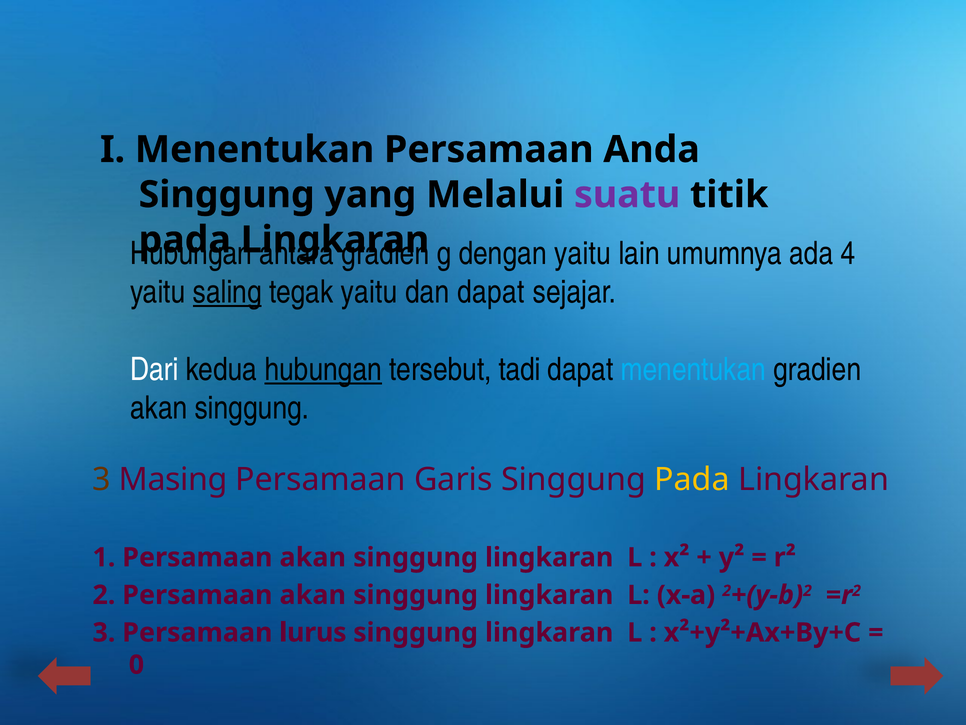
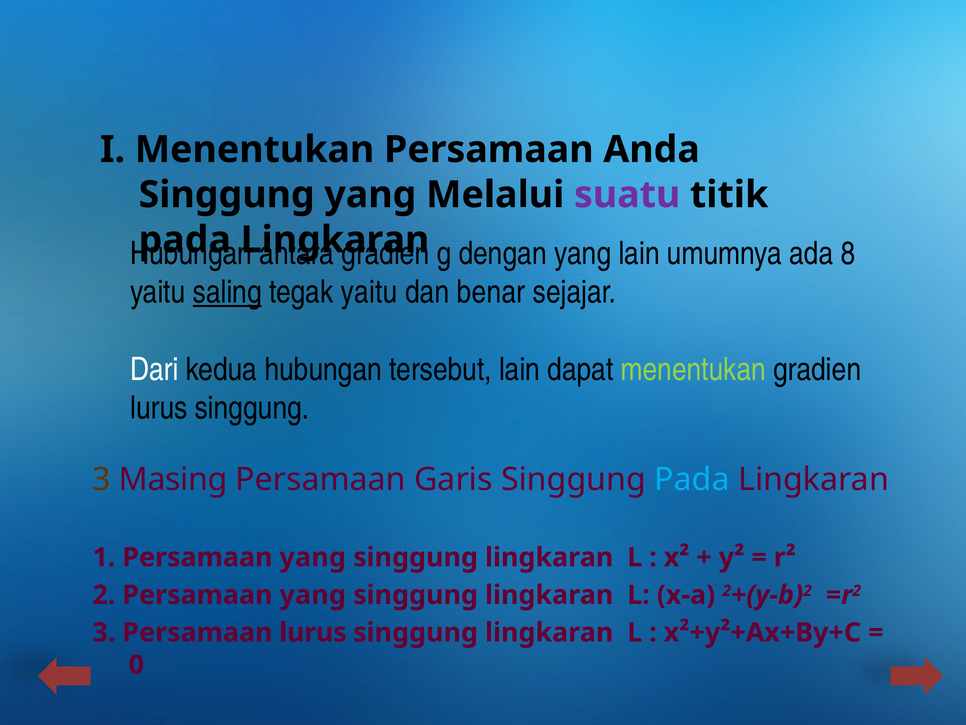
dengan yaitu: yaitu -> yang
4: 4 -> 8
dan dapat: dapat -> benar
hubungan at (323, 369) underline: present -> none
tersebut tadi: tadi -> lain
menentukan at (693, 369) colour: light blue -> light green
akan at (159, 408): akan -> lurus
Pada at (692, 479) colour: yellow -> light blue
1 Persamaan akan: akan -> yang
2 Persamaan akan: akan -> yang
